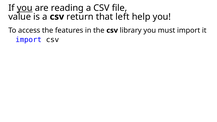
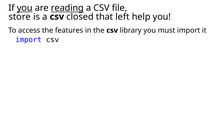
reading underline: none -> present
value: value -> store
return: return -> closed
